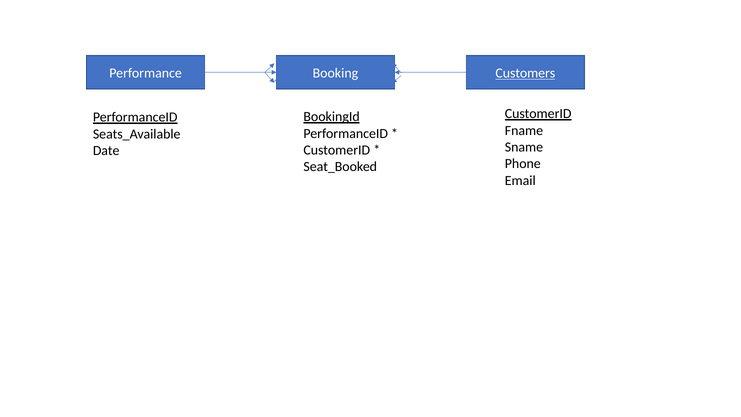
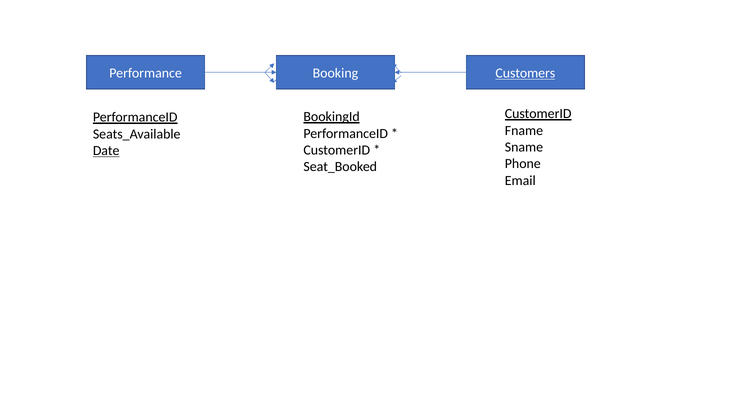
Date underline: none -> present
